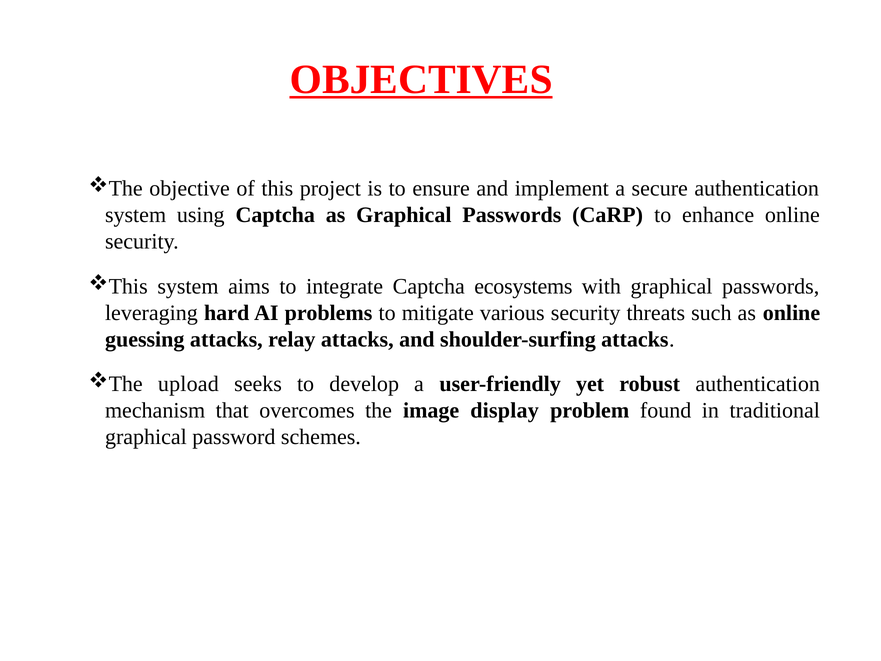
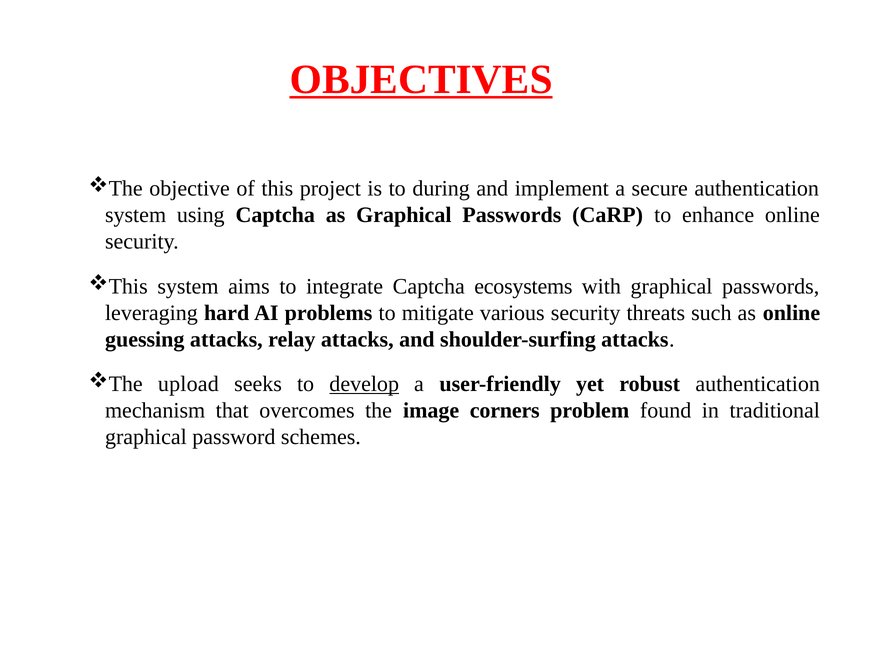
ensure: ensure -> during
develop underline: none -> present
display: display -> corners
